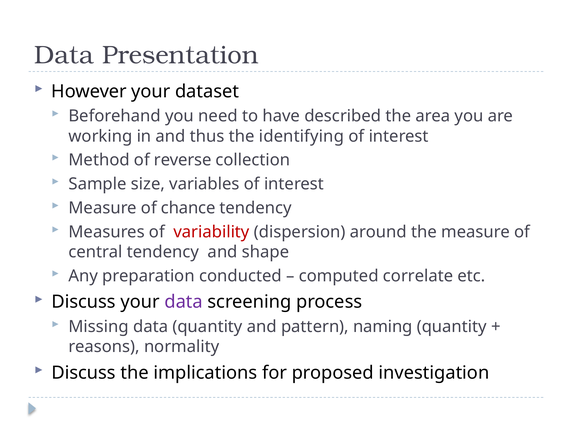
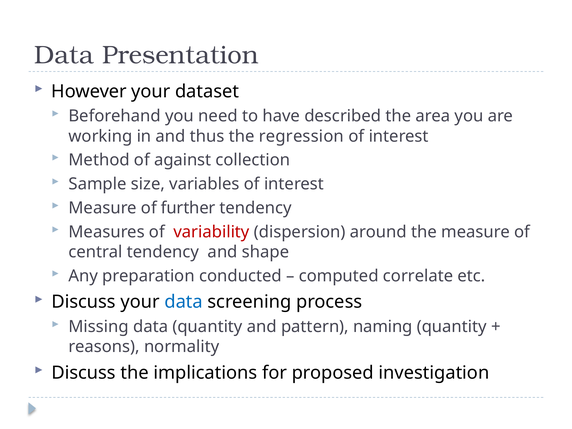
identifying: identifying -> regression
reverse: reverse -> against
chance: chance -> further
data at (184, 302) colour: purple -> blue
